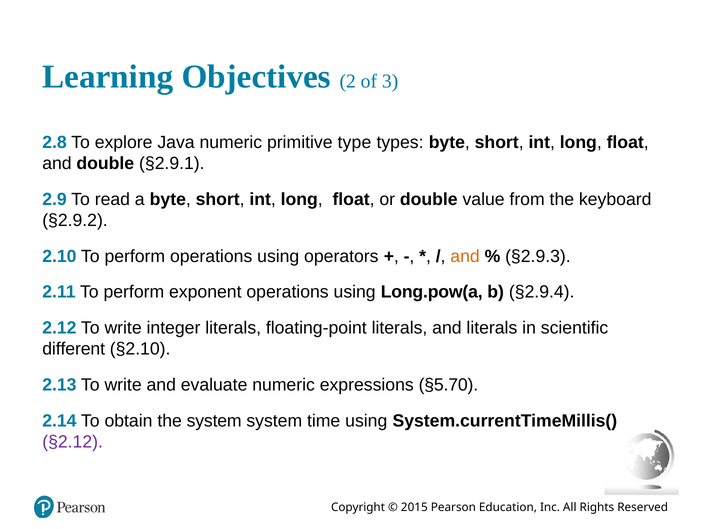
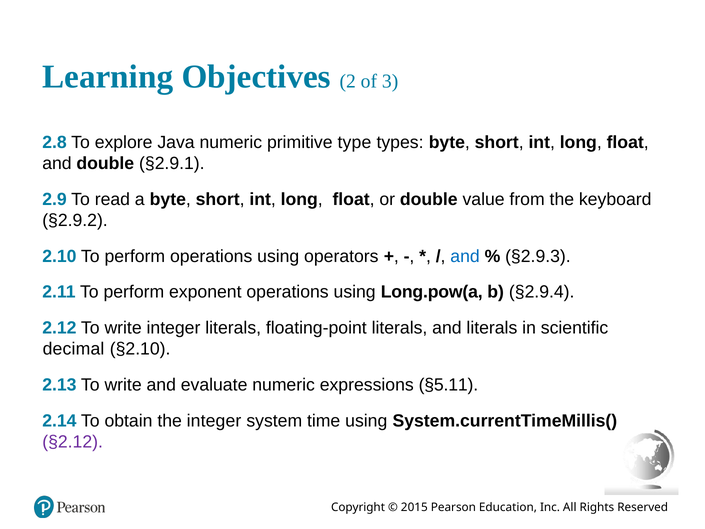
and at (465, 256) colour: orange -> blue
different: different -> decimal
§5.70: §5.70 -> §5.11
the system: system -> integer
